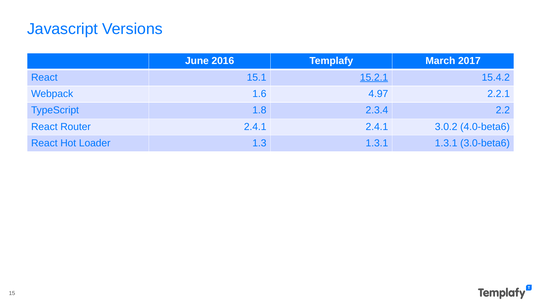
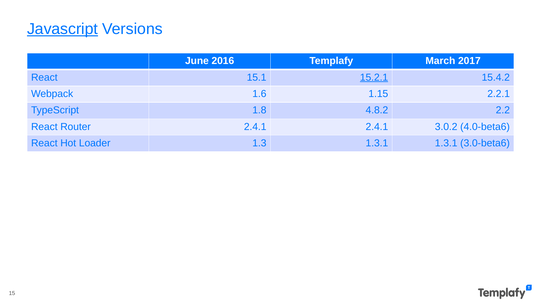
Javascript underline: none -> present
4.97: 4.97 -> 1.15
2.3.4: 2.3.4 -> 4.8.2
